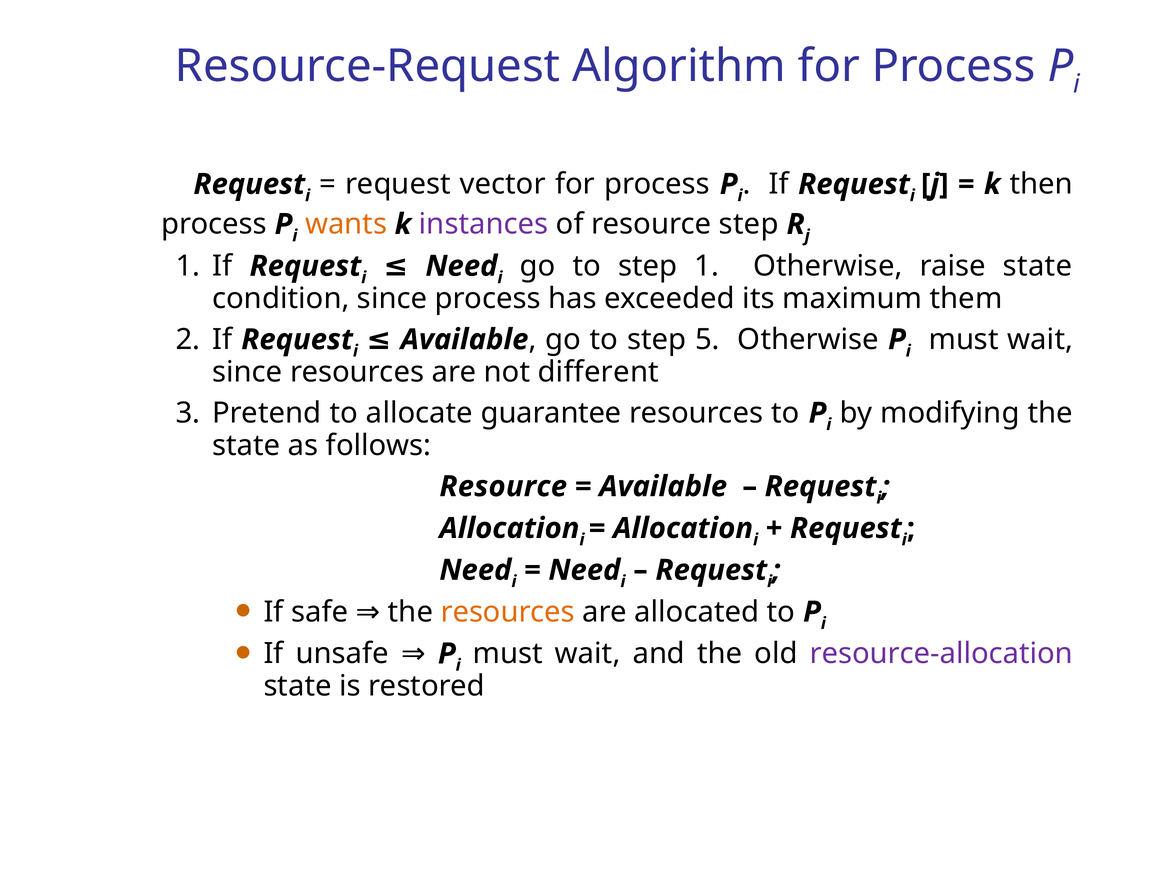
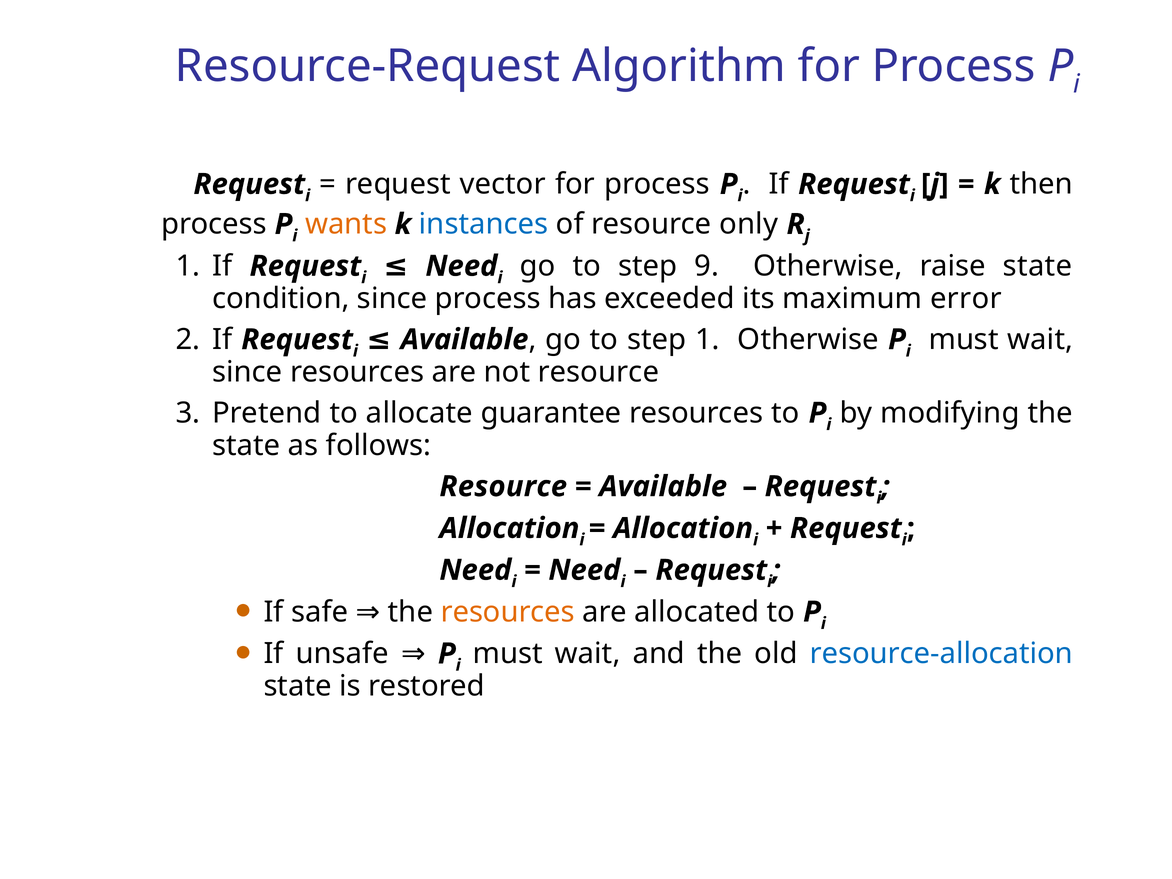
instances colour: purple -> blue
resource step: step -> only
step 1: 1 -> 9
them: them -> error
step 5: 5 -> 1
not different: different -> resource
resource-allocation colour: purple -> blue
